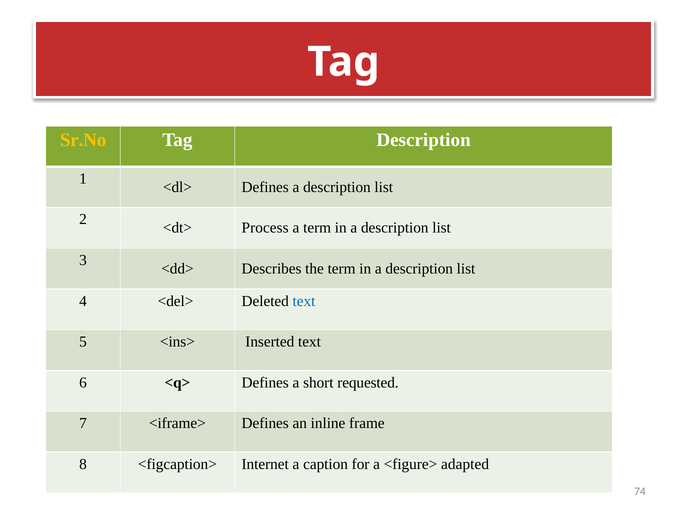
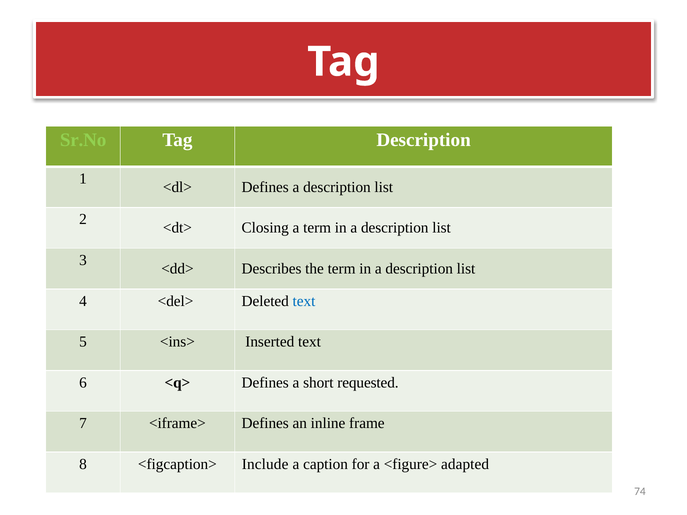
Sr.No colour: yellow -> light green
Process: Process -> Closing
Internet: Internet -> Include
